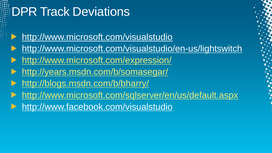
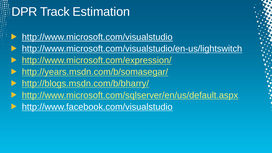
Deviations: Deviations -> Estimation
